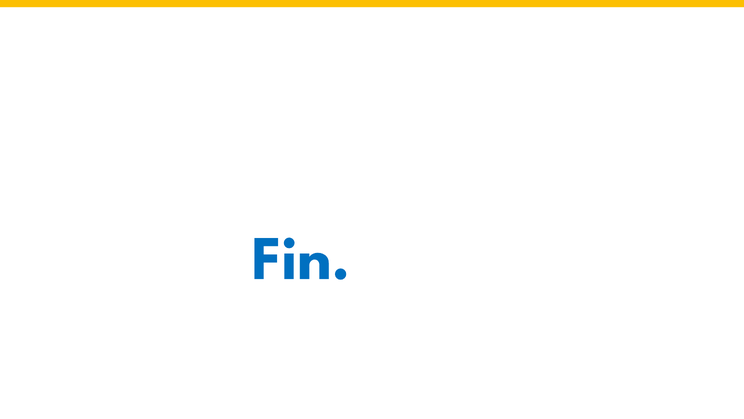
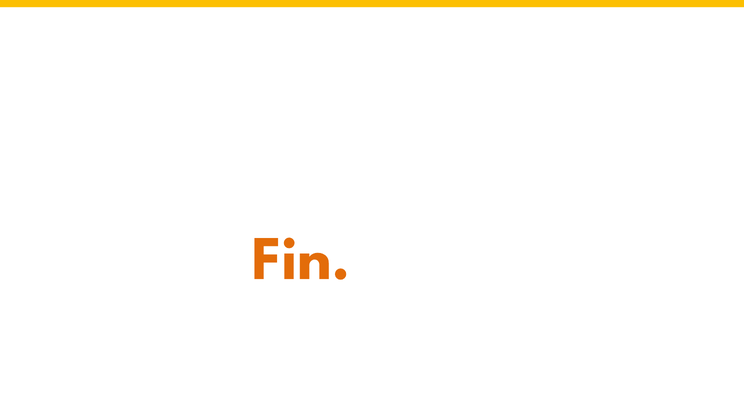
Fin colour: blue -> orange
